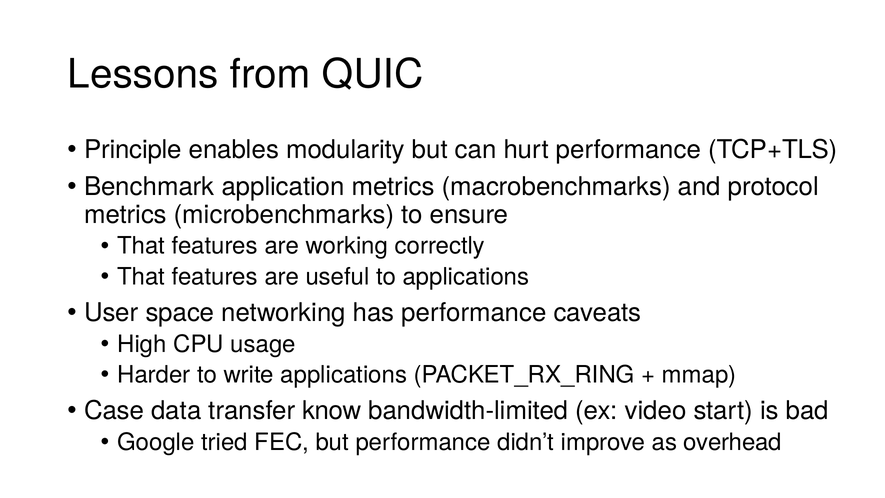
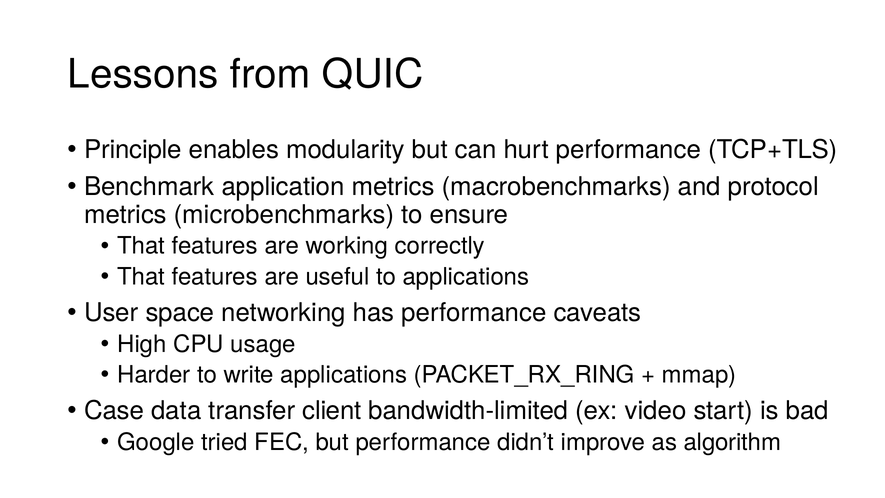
know: know -> client
overhead: overhead -> algorithm
